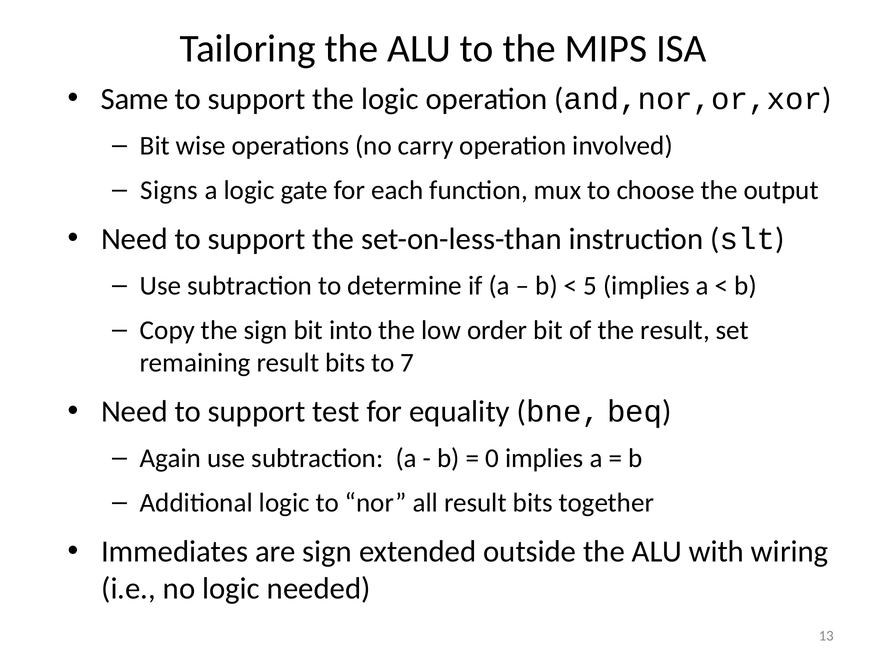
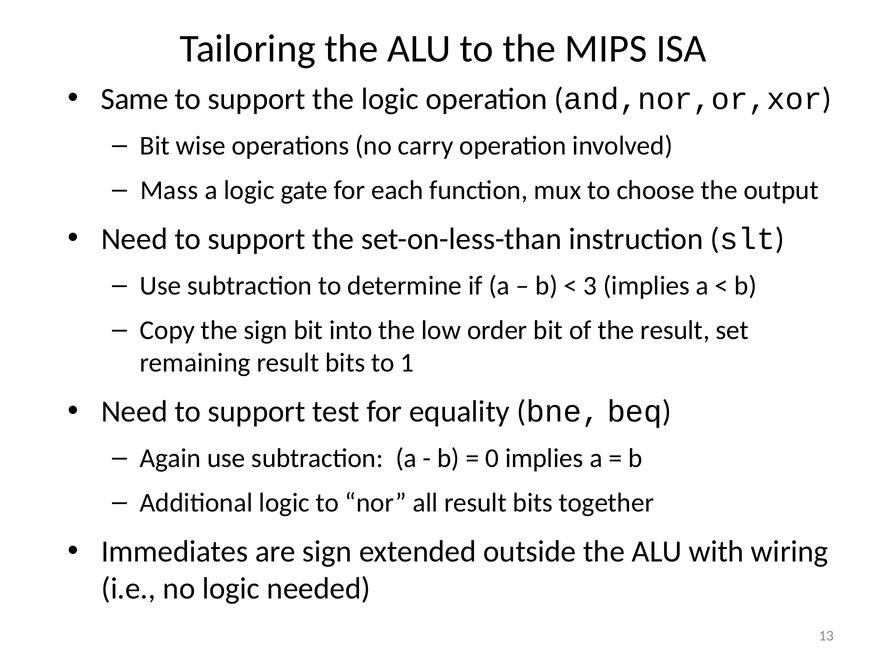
Signs: Signs -> Mass
5: 5 -> 3
7: 7 -> 1
